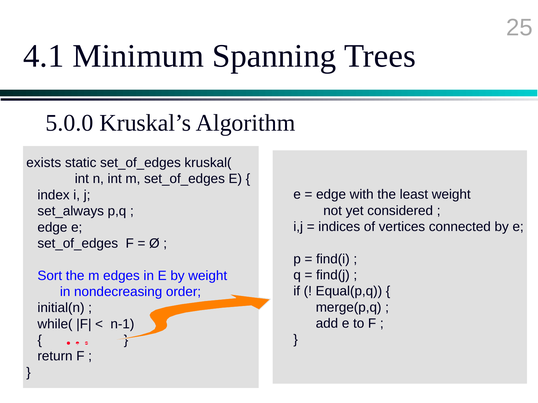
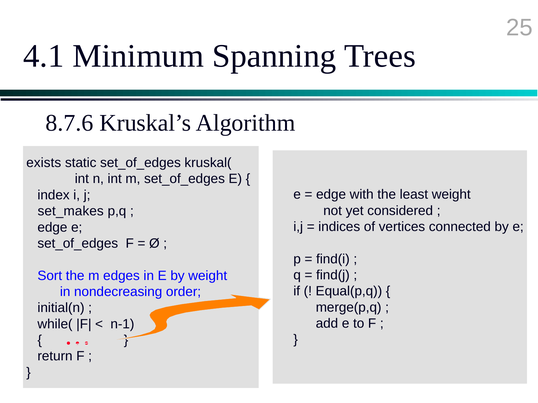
5.0.0: 5.0.0 -> 8.7.6
set_always: set_always -> set_makes
